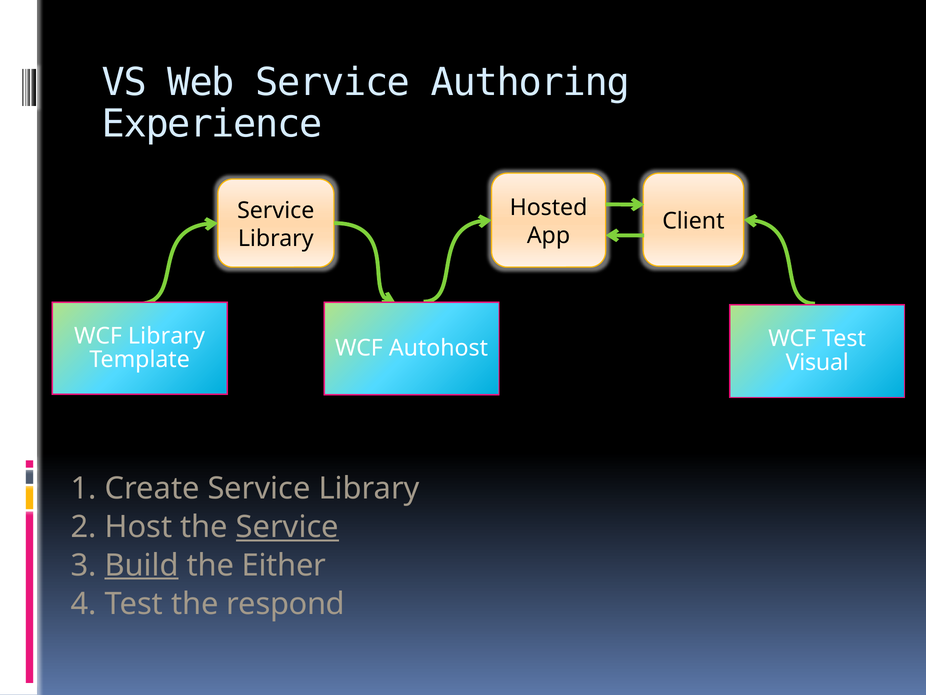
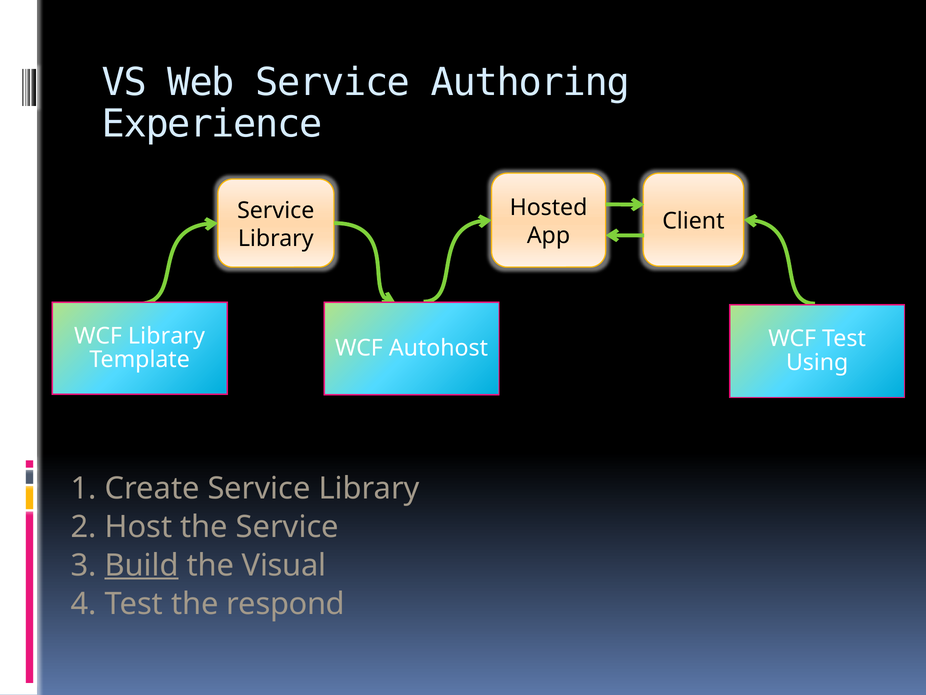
Visual: Visual -> Using
Service at (287, 527) underline: present -> none
Either: Either -> Visual
